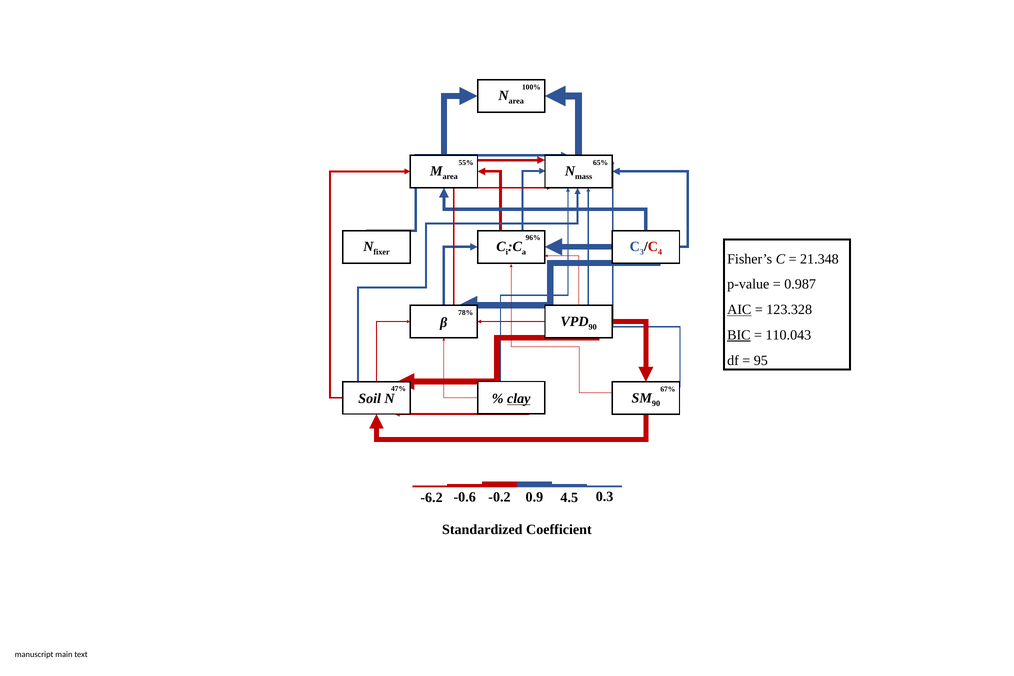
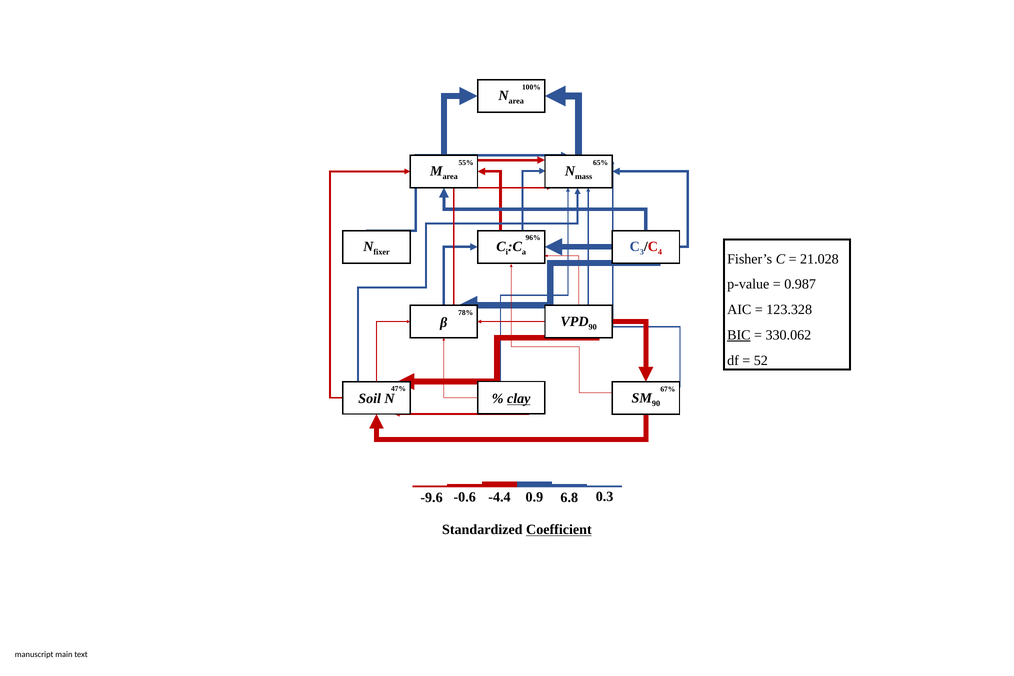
21.348: 21.348 -> 21.028
AIC underline: present -> none
110.043: 110.043 -> 330.062
95: 95 -> 52
-0.2: -0.2 -> -4.4
4.5: 4.5 -> 6.8
-6.2: -6.2 -> -9.6
Coefficient underline: none -> present
